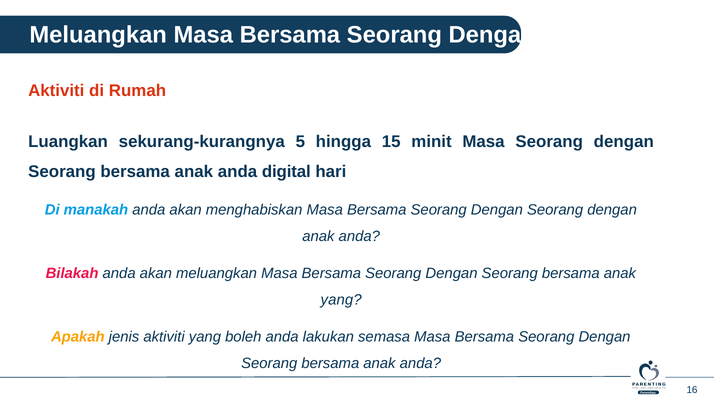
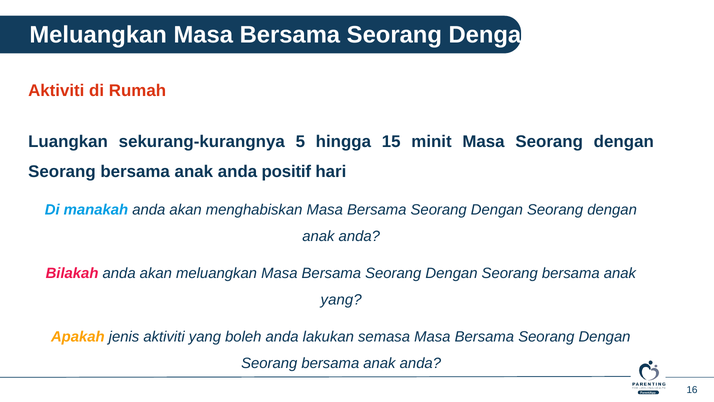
digital: digital -> positif
